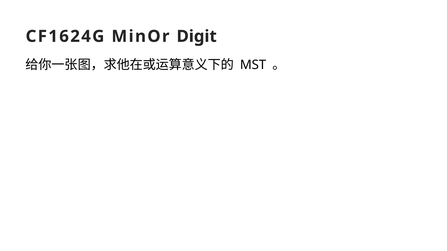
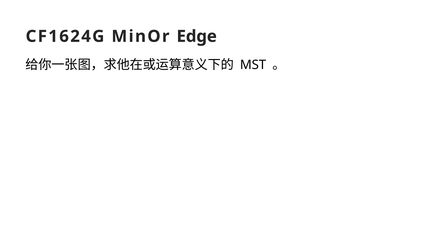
Digit: Digit -> Edge
